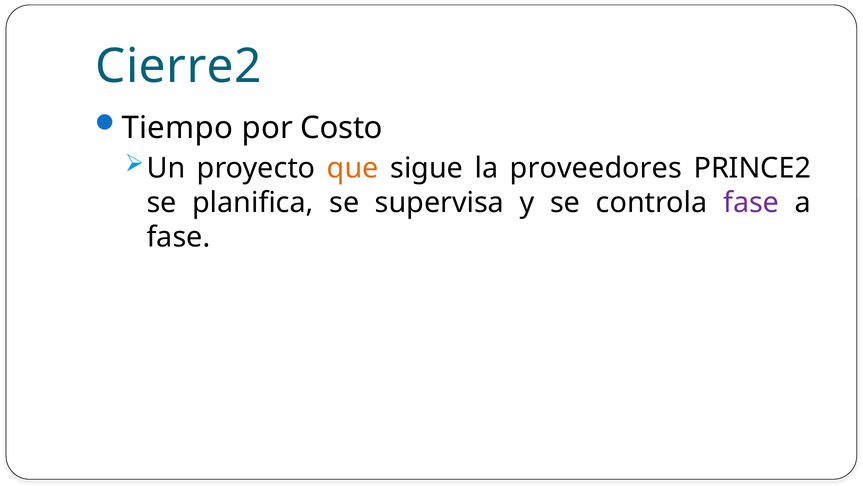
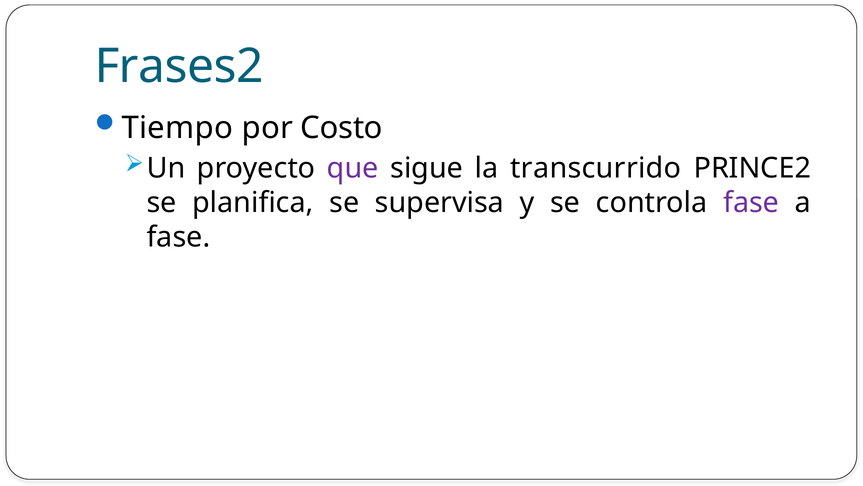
Cierre2: Cierre2 -> Frases2
que colour: orange -> purple
proveedores: proveedores -> transcurrido
